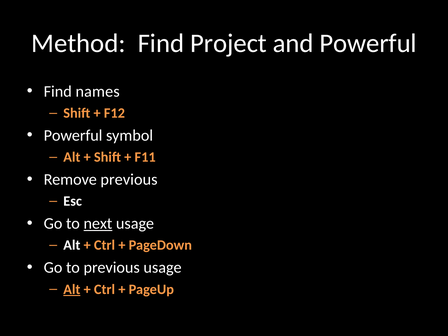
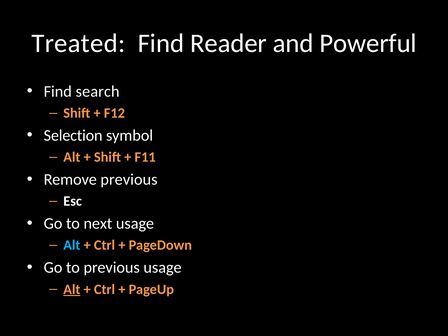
Method: Method -> Treated
Project: Project -> Reader
names: names -> search
Powerful at (73, 136): Powerful -> Selection
next underline: present -> none
Alt at (72, 245) colour: white -> light blue
